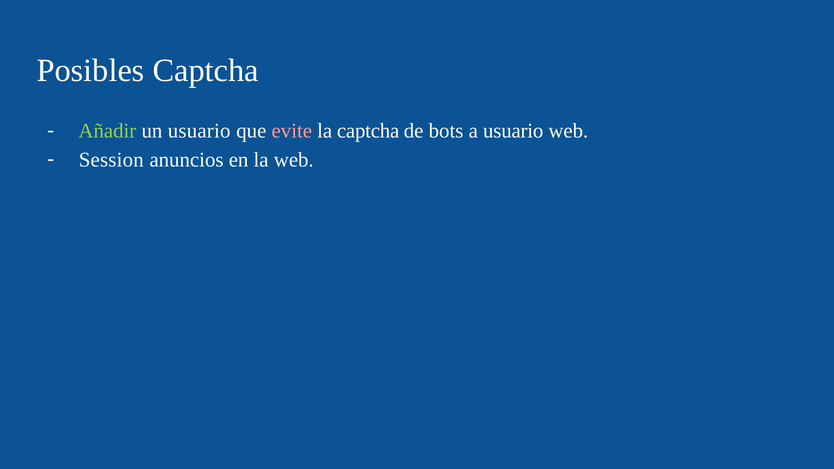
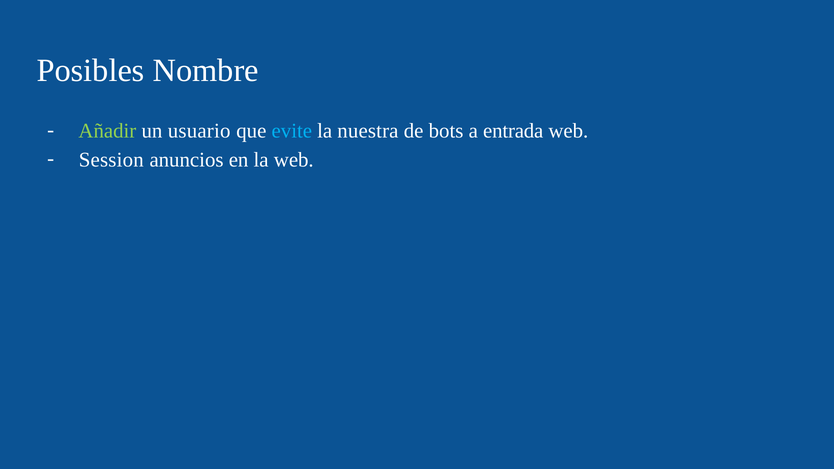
Posibles Captcha: Captcha -> Nombre
evite colour: pink -> light blue
la captcha: captcha -> nuestra
a usuario: usuario -> entrada
